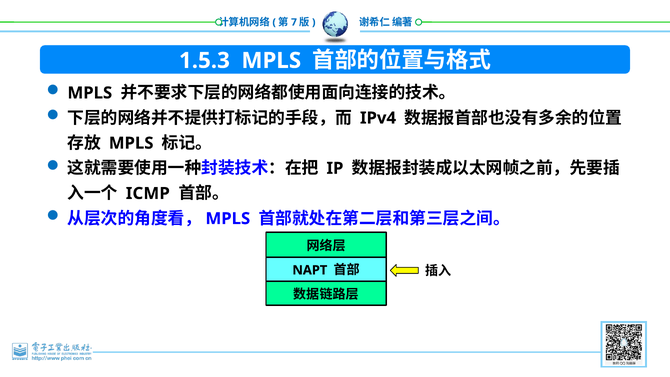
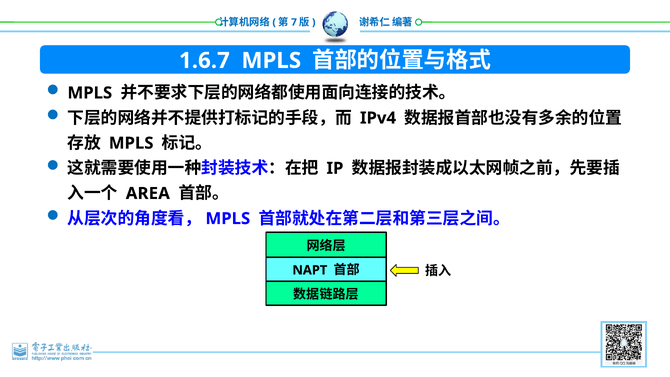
1.5.3: 1.5.3 -> 1.6.7
ICMP: ICMP -> AREA
